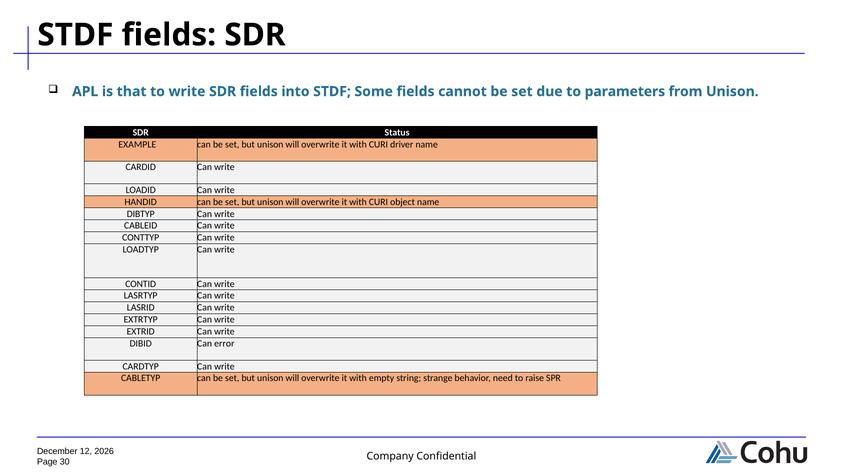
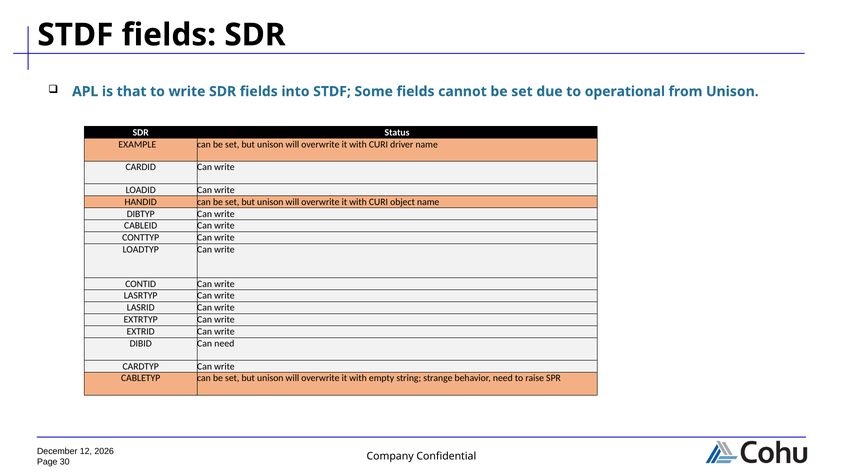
parameters: parameters -> operational
Can error: error -> need
